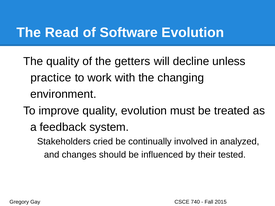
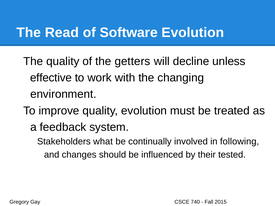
practice: practice -> effective
cried: cried -> what
analyzed: analyzed -> following
